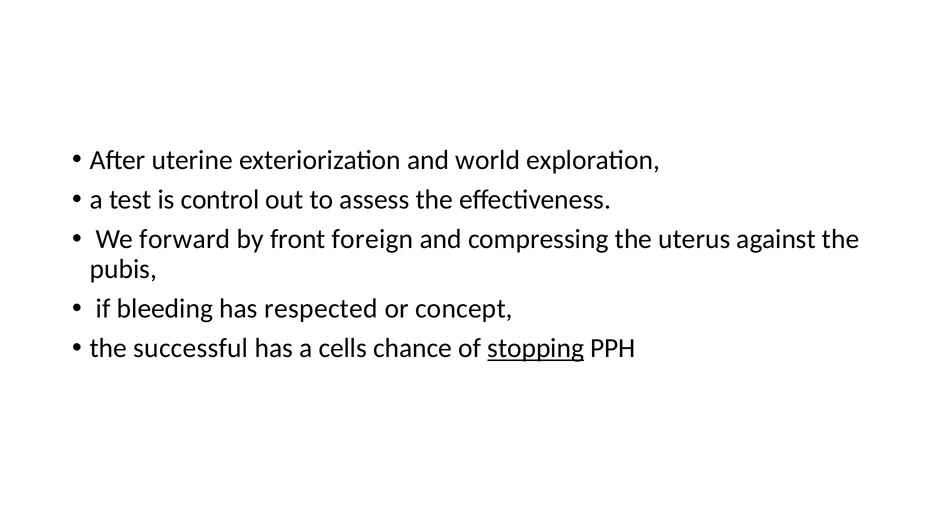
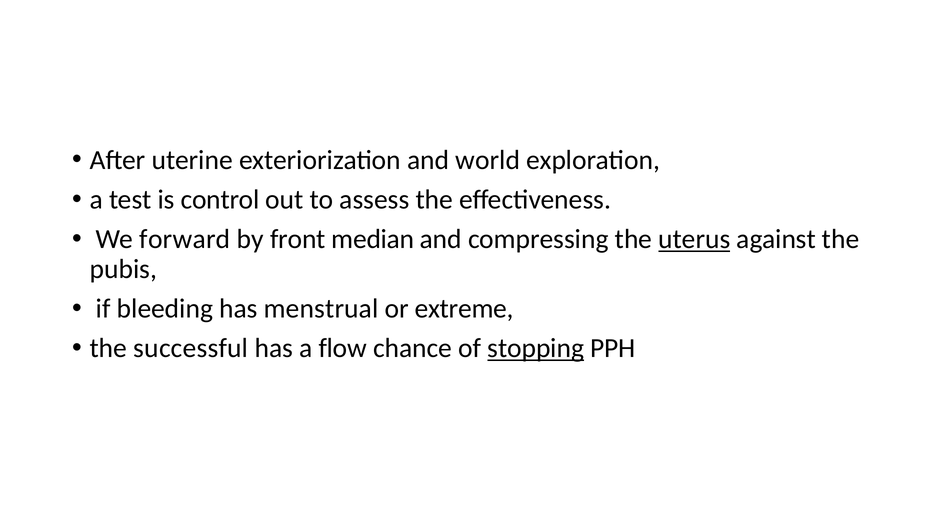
foreign: foreign -> median
uterus underline: none -> present
respected: respected -> menstrual
concept: concept -> extreme
cells: cells -> flow
